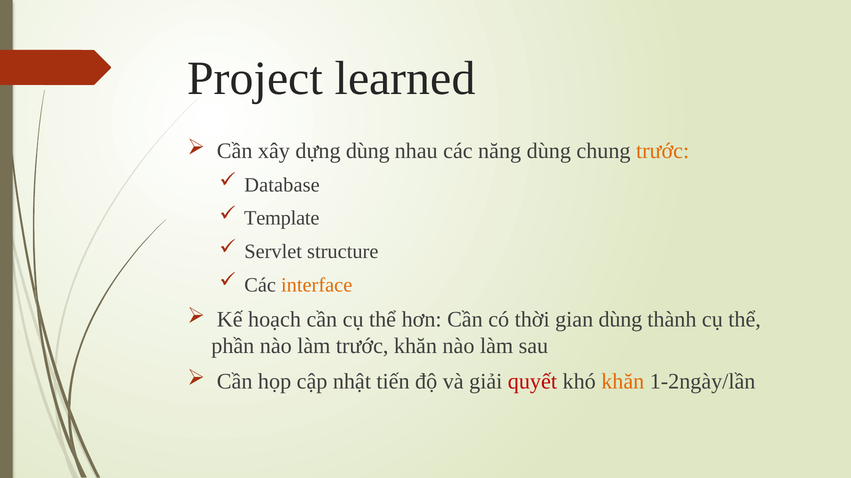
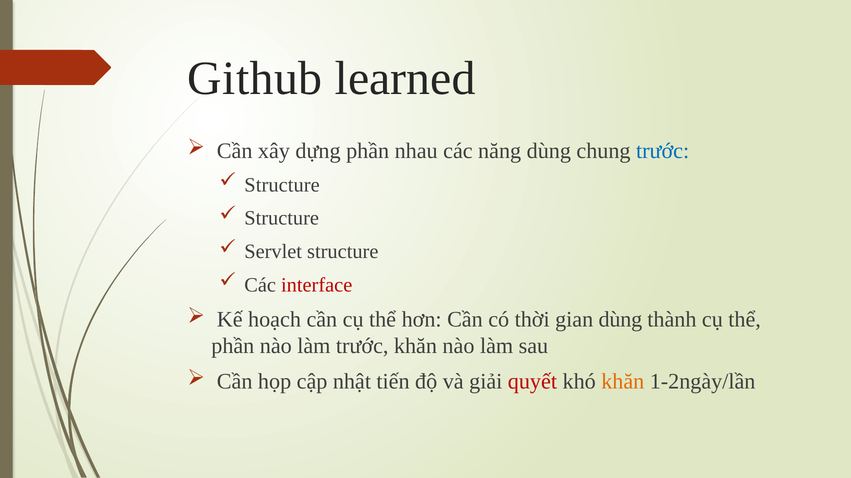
Project: Project -> Github
dựng dùng: dùng -> phần
trước at (663, 151) colour: orange -> blue
Database at (282, 185): Database -> Structure
Template at (282, 219): Template -> Structure
interface colour: orange -> red
